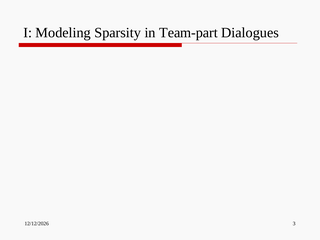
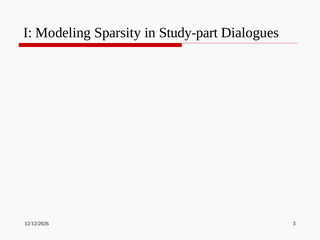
Team-part: Team-part -> Study-part
